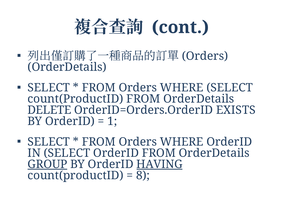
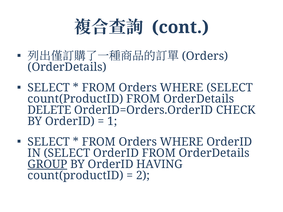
EXISTS: EXISTS -> CHECK
HAVING underline: present -> none
8: 8 -> 2
